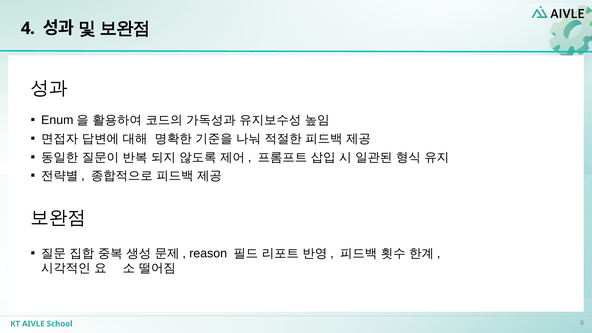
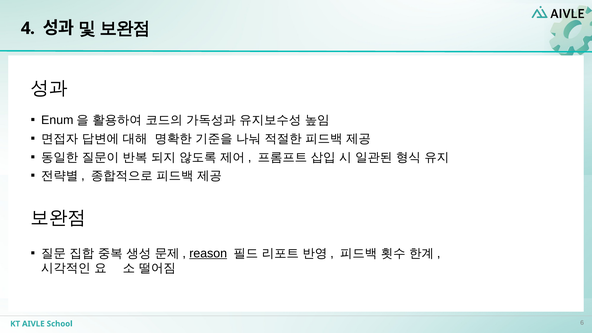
reason underline: none -> present
